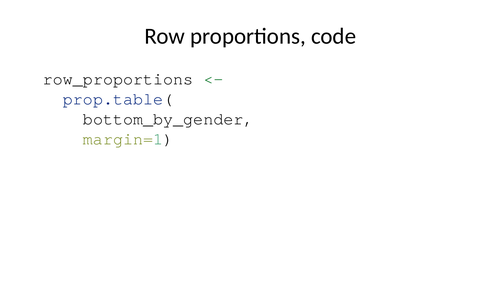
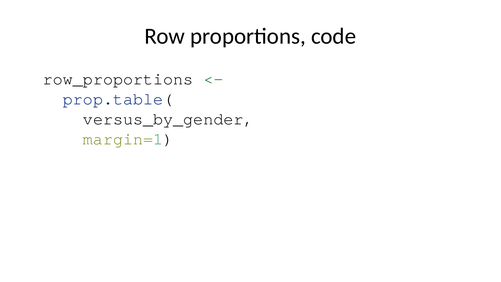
bottom_by_gender: bottom_by_gender -> versus_by_gender
